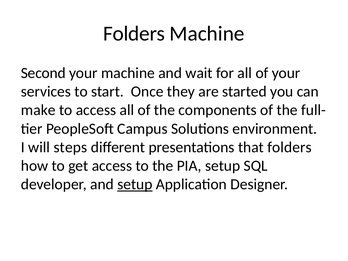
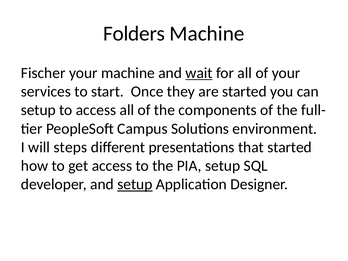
Second: Second -> Fischer
wait underline: none -> present
make at (38, 110): make -> setup
that folders: folders -> started
